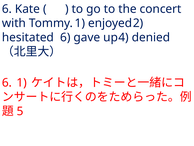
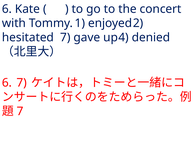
hesitated 6: 6 -> 7
6 1: 1 -> 7
5 at (20, 111): 5 -> 7
